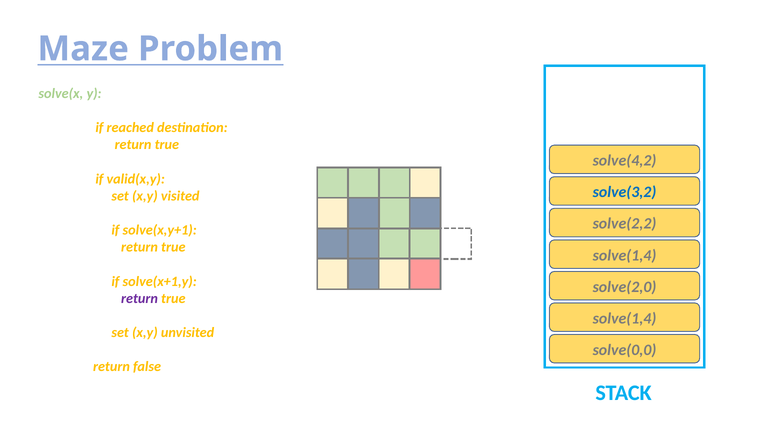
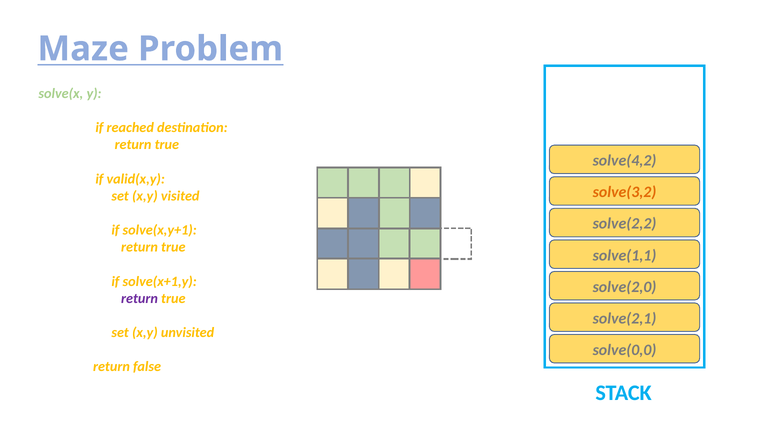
solve(3,2 colour: blue -> orange
solve(1,4 at (624, 255): solve(1,4 -> solve(1,1
solve(1,4 at (624, 318): solve(1,4 -> solve(2,1
